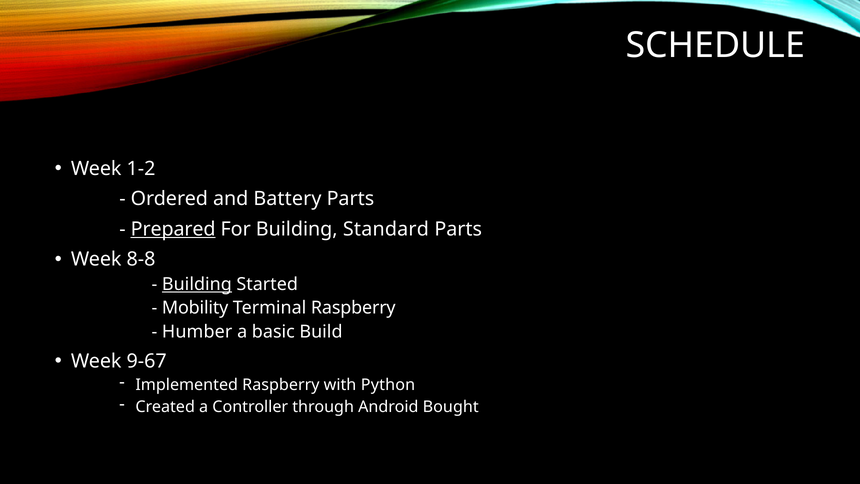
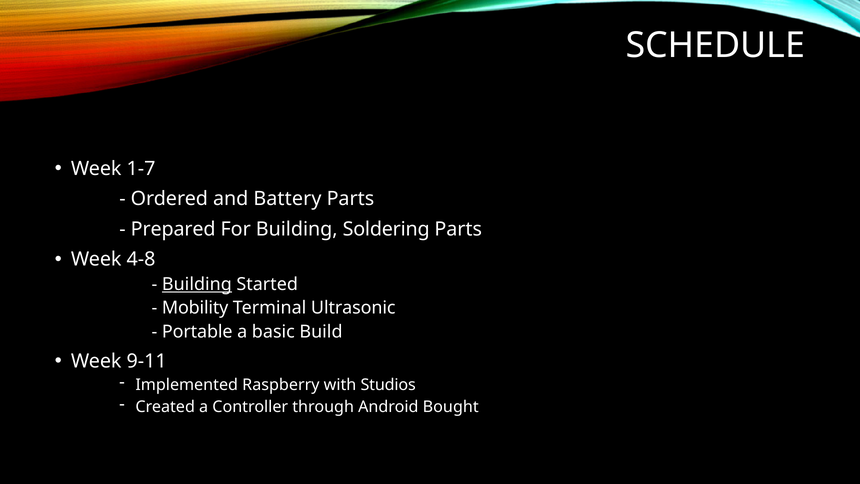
1-2: 1-2 -> 1-7
Prepared underline: present -> none
Standard: Standard -> Soldering
8-8: 8-8 -> 4-8
Terminal Raspberry: Raspberry -> Ultrasonic
Humber: Humber -> Portable
9-67: 9-67 -> 9-11
Python: Python -> Studios
